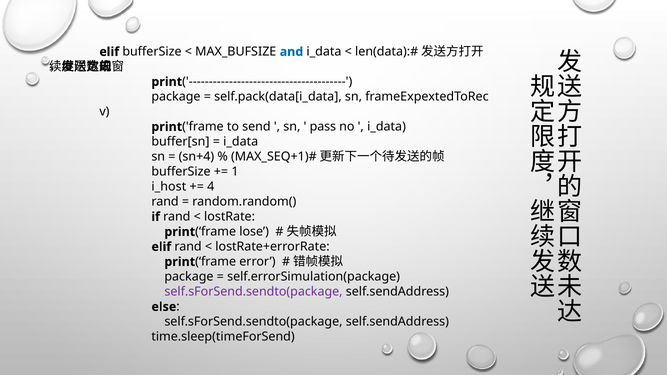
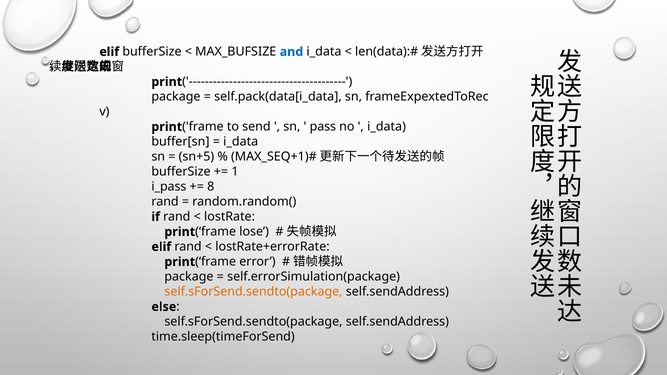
sn+4: sn+4 -> sn+5
i_host: i_host -> i_pass
4: 4 -> 8
self.sForSend.sendto(package at (254, 292) colour: purple -> orange
